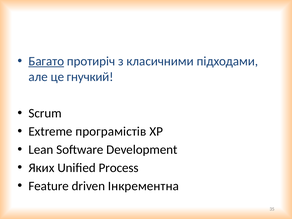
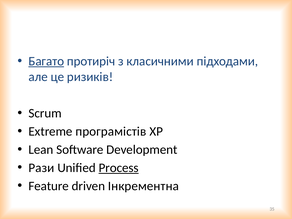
гнучкий: гнучкий -> ризиків
Яких: Яких -> Рази
Process underline: none -> present
